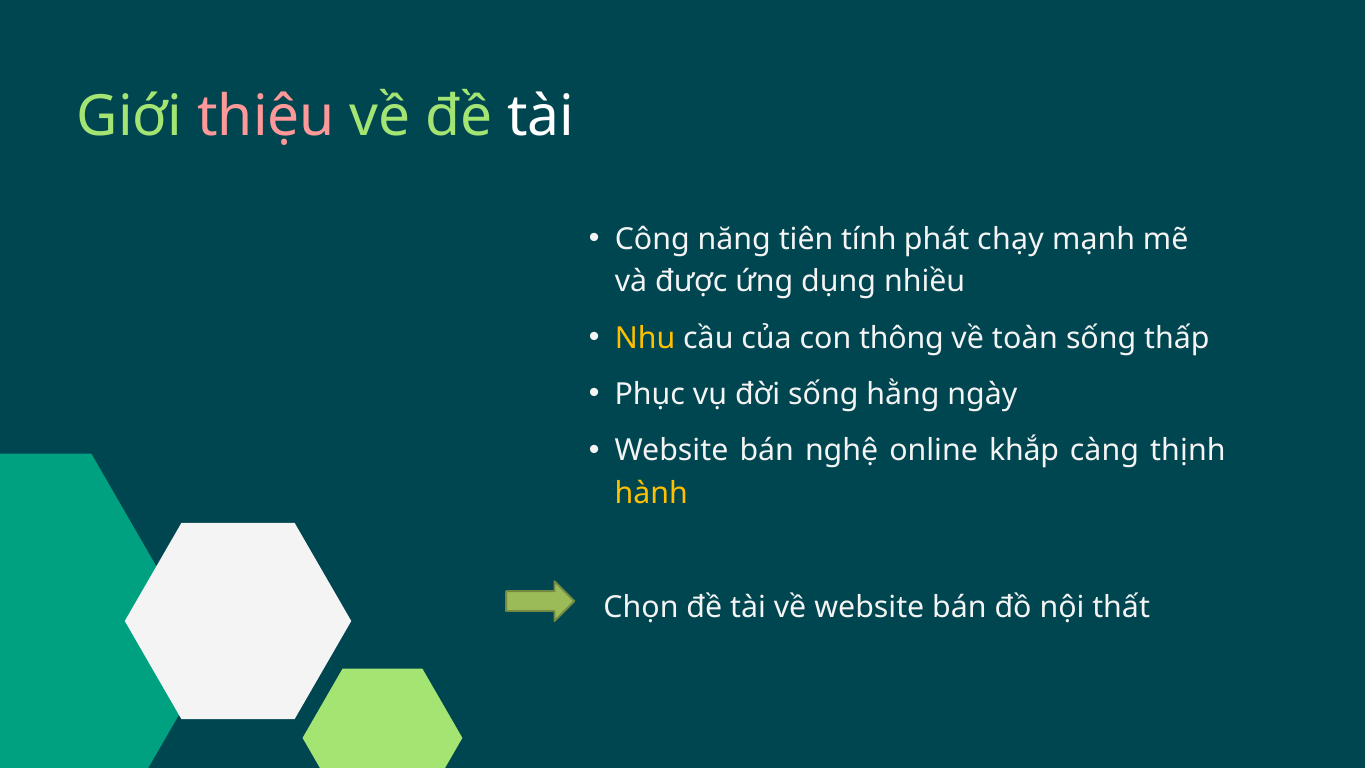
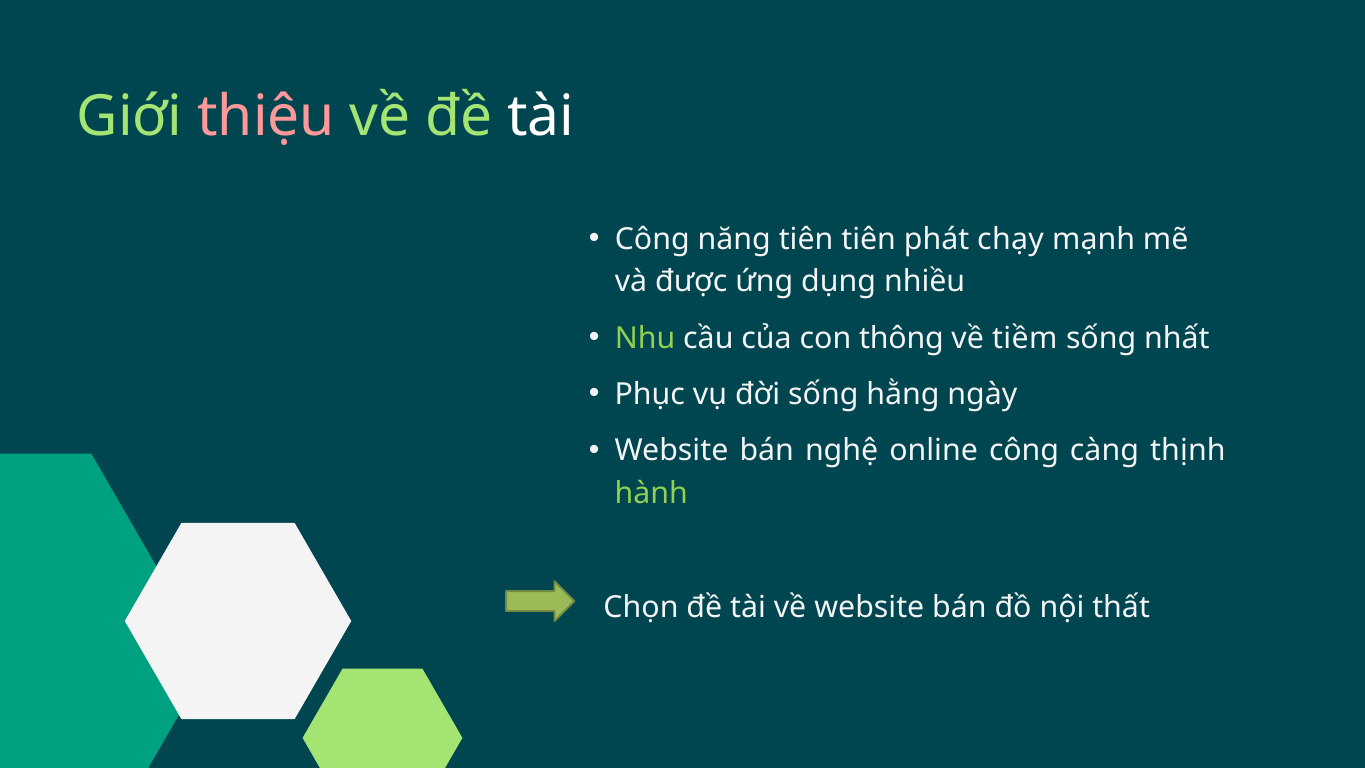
tiên tính: tính -> tiên
Nhu colour: yellow -> light green
toàn: toàn -> tiềm
thấp: thấp -> nhất
online khắp: khắp -> công
hành colour: yellow -> light green
